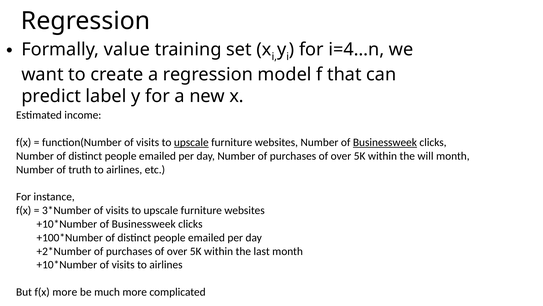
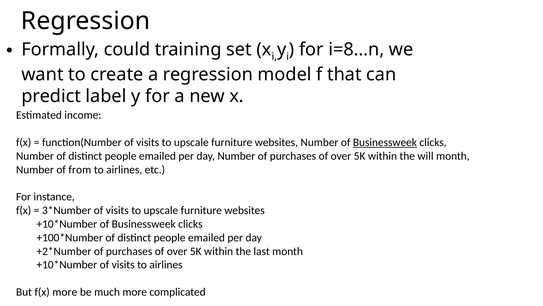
value: value -> could
i=4…n: i=4…n -> i=8…n
upscale at (191, 142) underline: present -> none
truth: truth -> from
